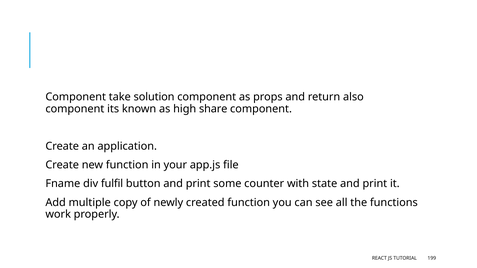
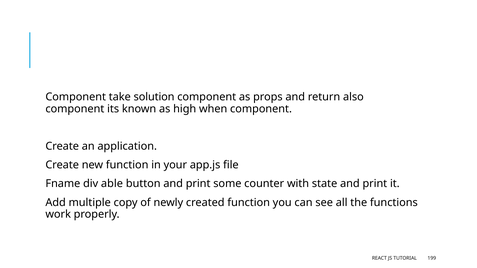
share: share -> when
fulfil: fulfil -> able
